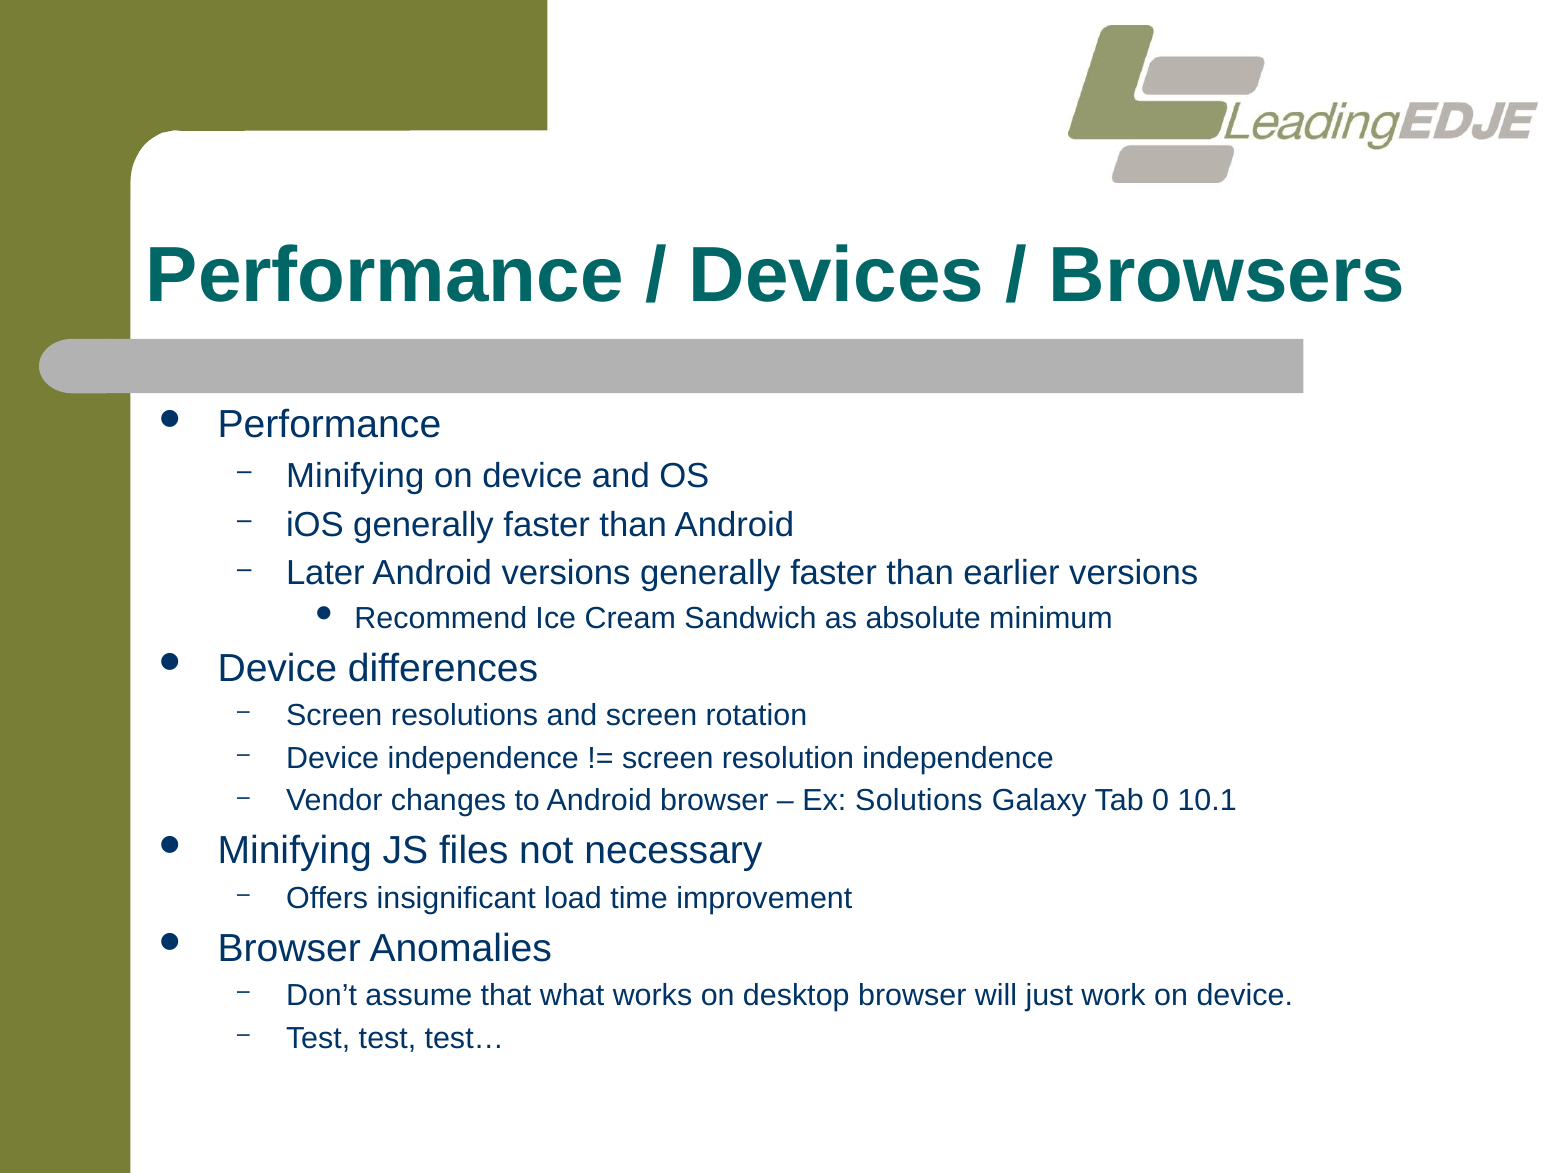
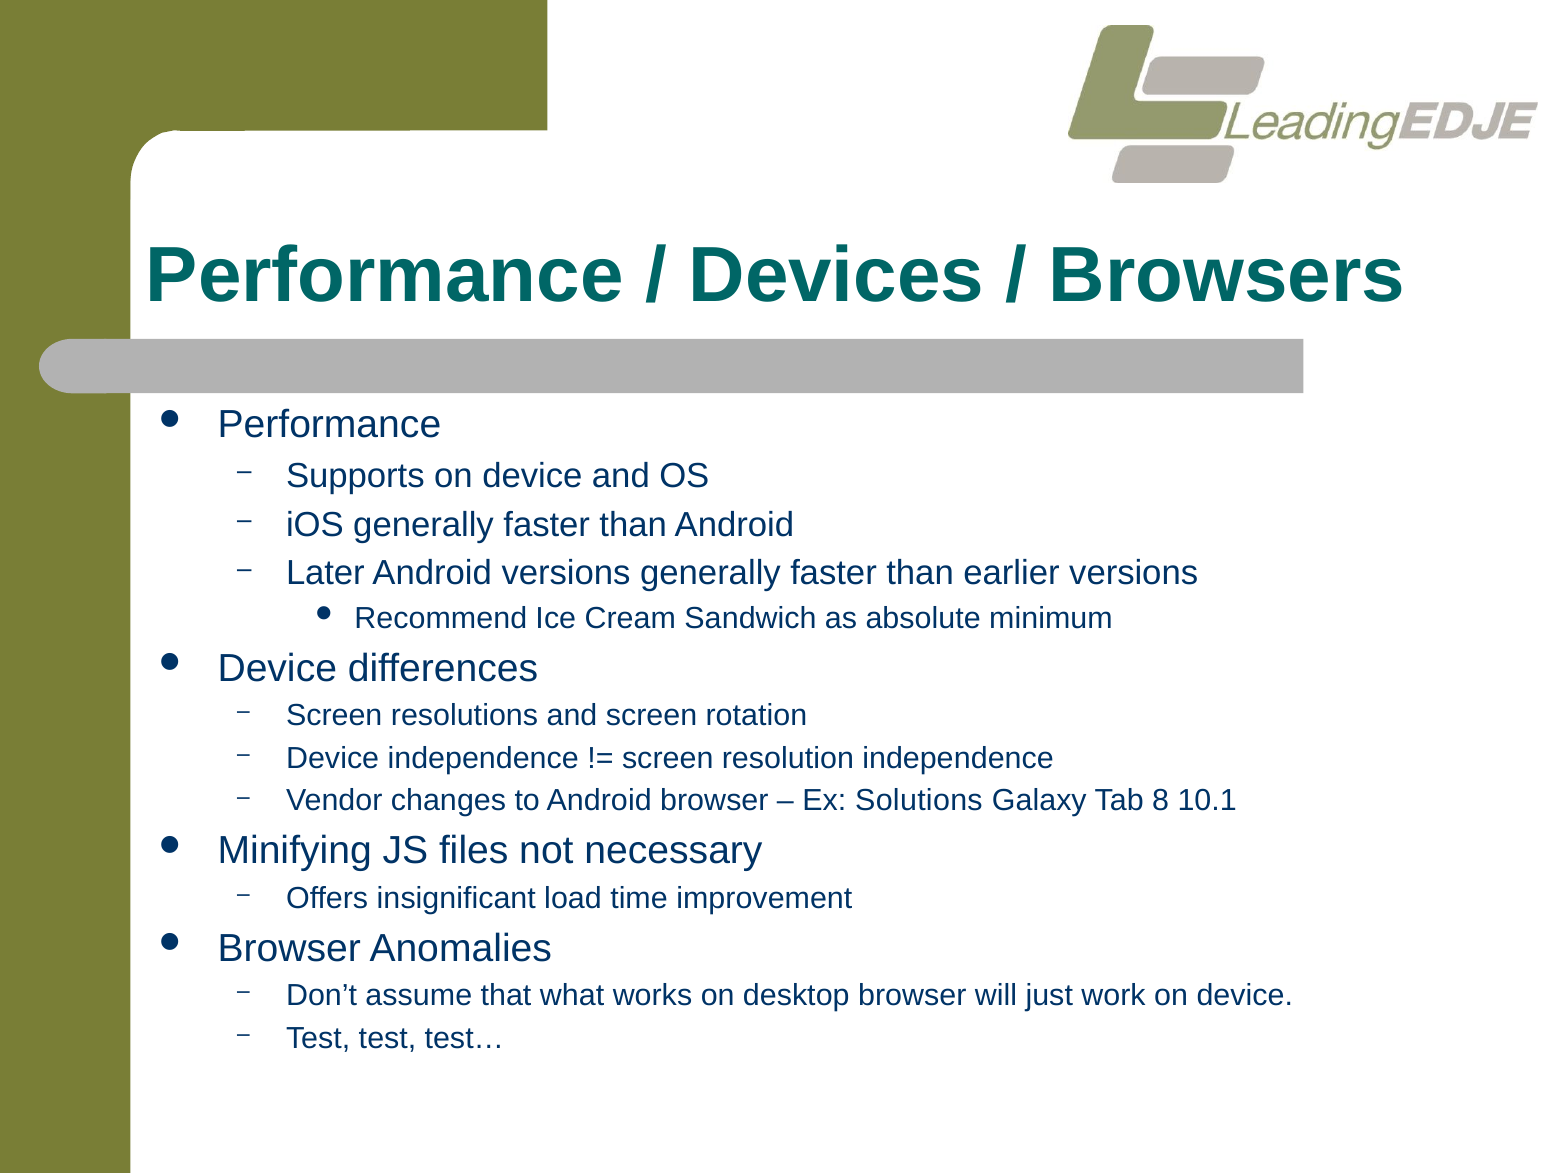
Minifying at (355, 476): Minifying -> Supports
0: 0 -> 8
